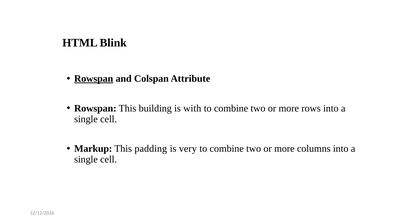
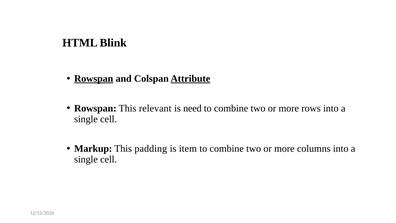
Attribute underline: none -> present
building: building -> relevant
with: with -> need
very: very -> item
